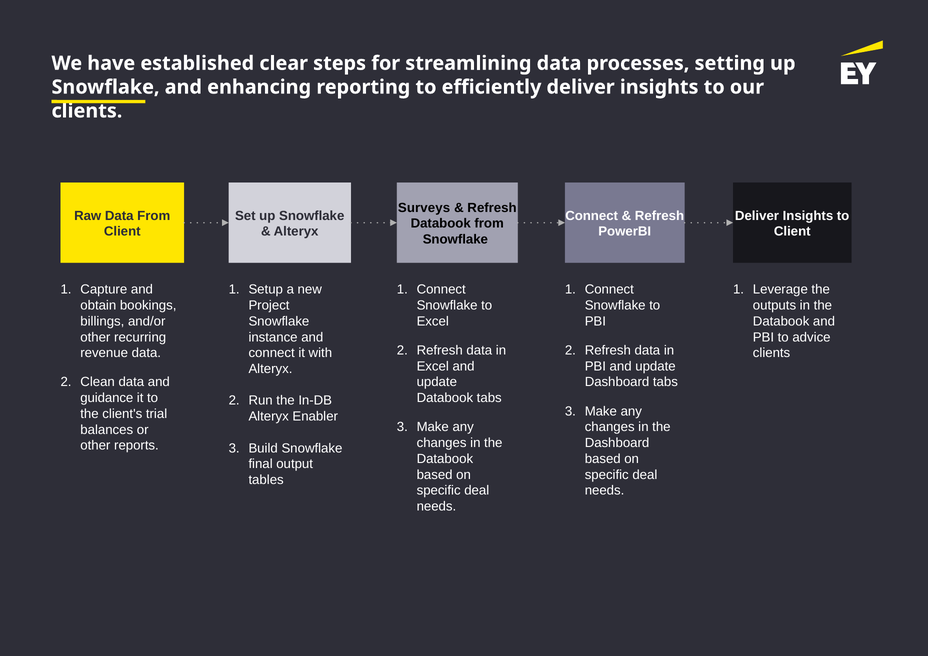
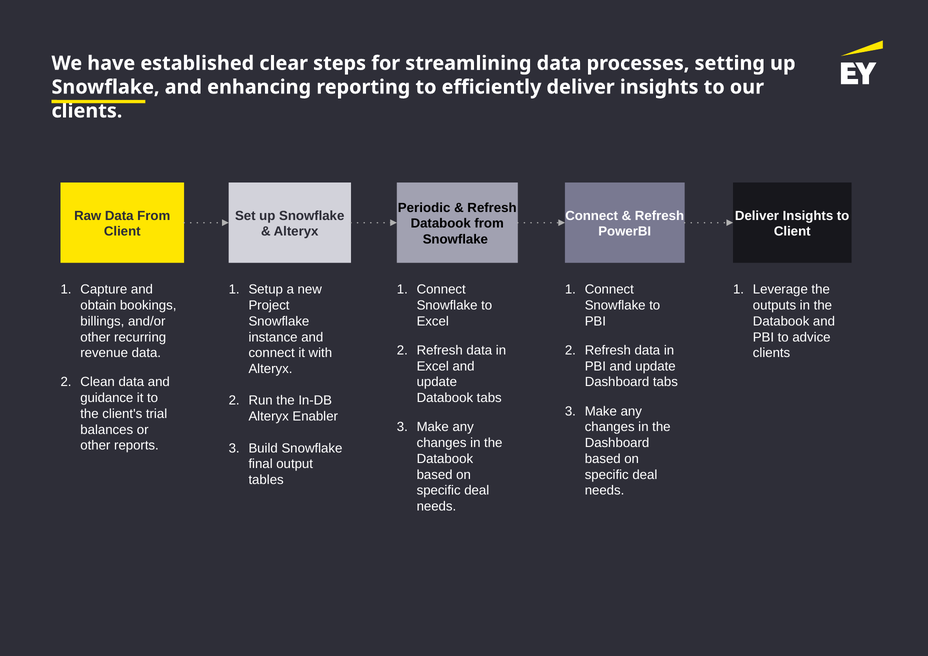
Surveys: Surveys -> Periodic
